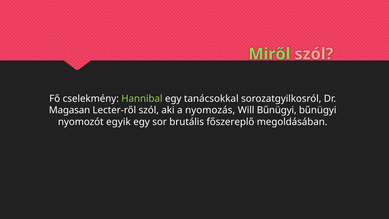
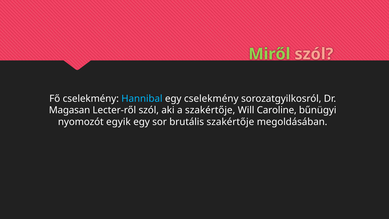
Hannibal colour: light green -> light blue
egy tanácsokkal: tanácsokkal -> cselekmény
a nyomozás: nyomozás -> szakértője
Will Bűnügyi: Bűnügyi -> Caroline
brutális főszereplő: főszereplő -> szakértője
